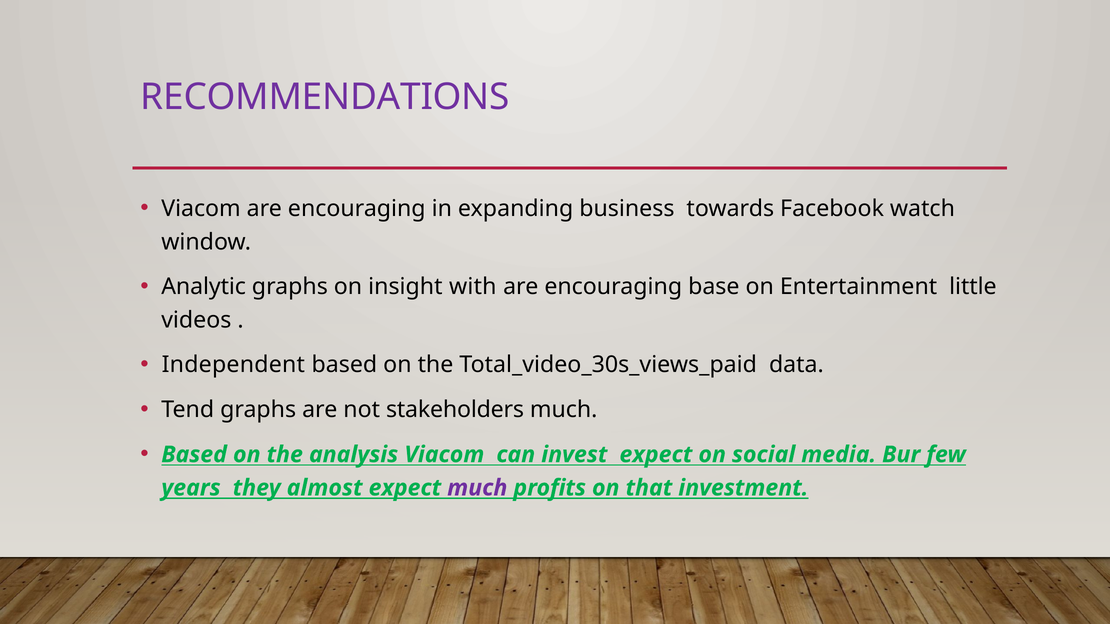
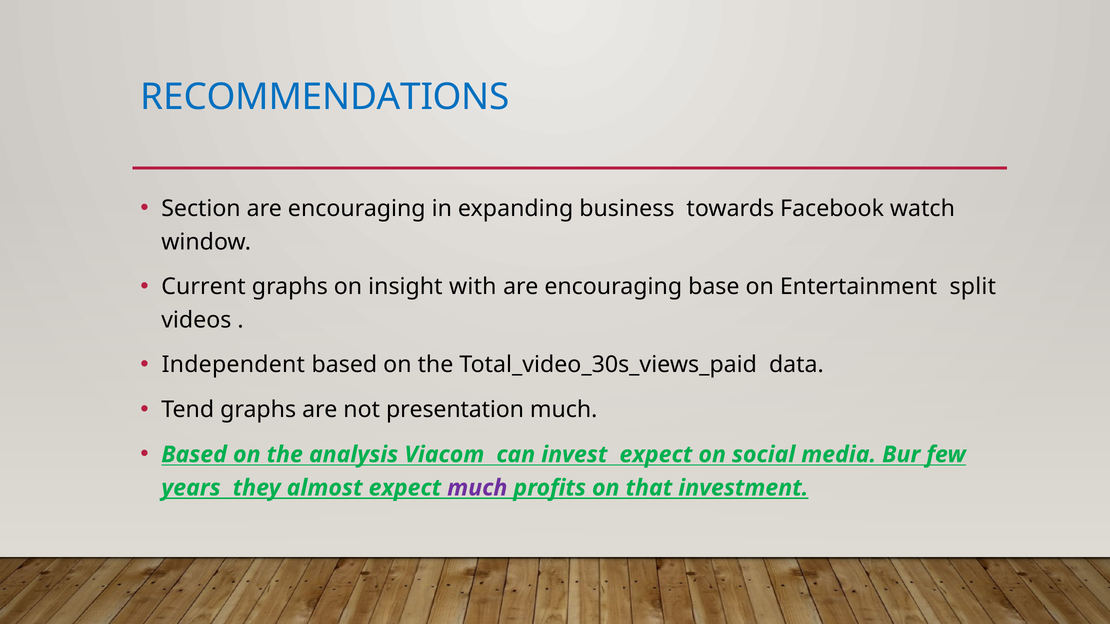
RECOMMENDATIONS colour: purple -> blue
Viacom at (201, 209): Viacom -> Section
Analytic: Analytic -> Current
little: little -> split
stakeholders: stakeholders -> presentation
